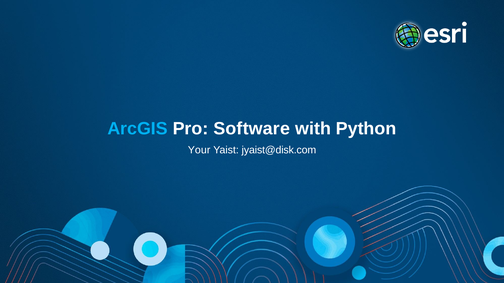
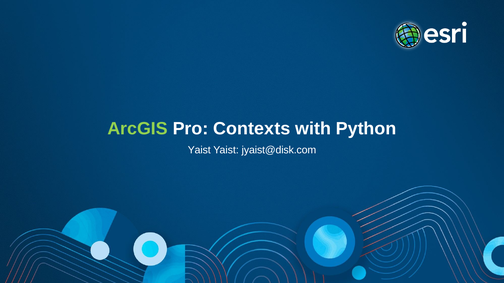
ArcGIS colour: light blue -> light green
Software: Software -> Contexts
Your at (199, 150): Your -> Yaist
